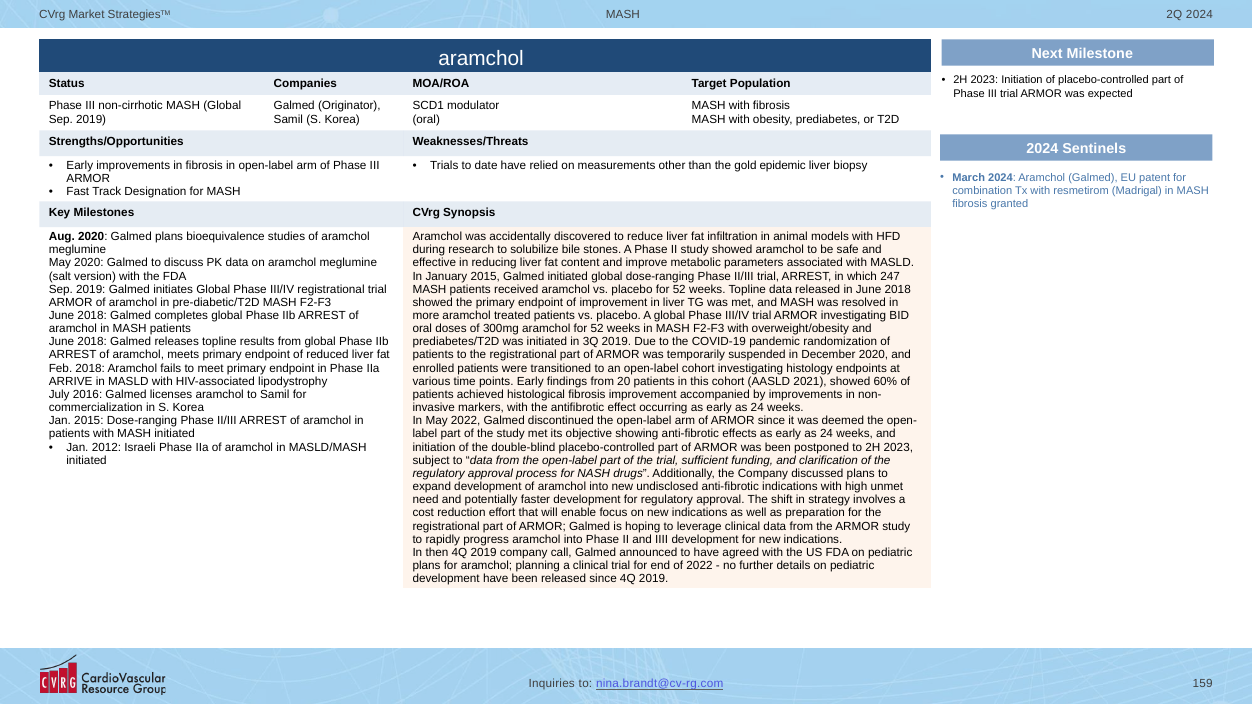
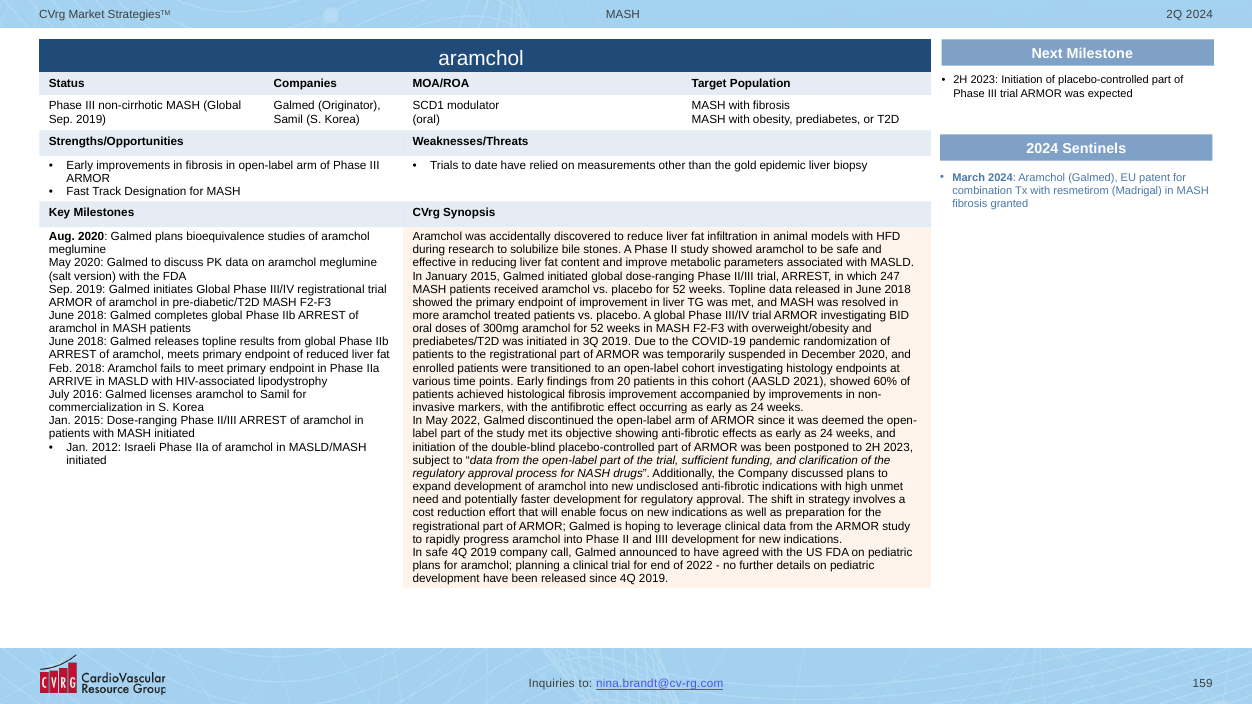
In then: then -> safe
